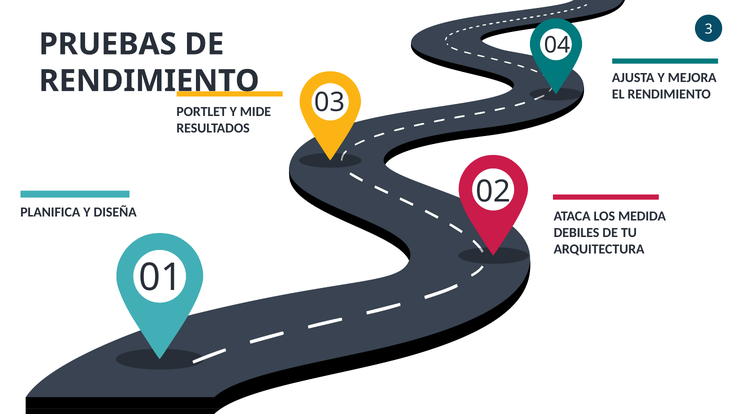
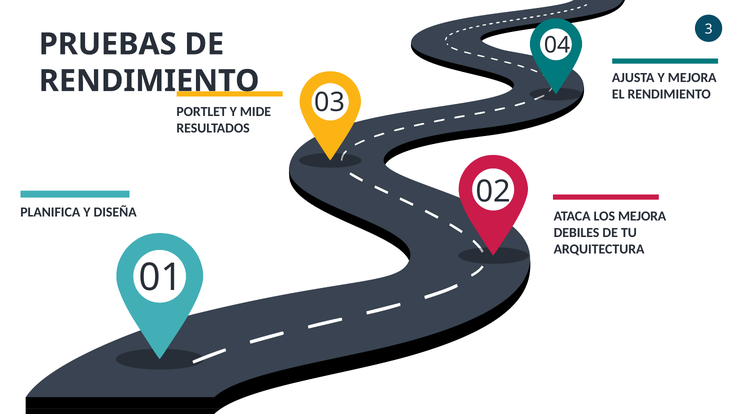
LOS MEDIDA: MEDIDA -> MEJORA
